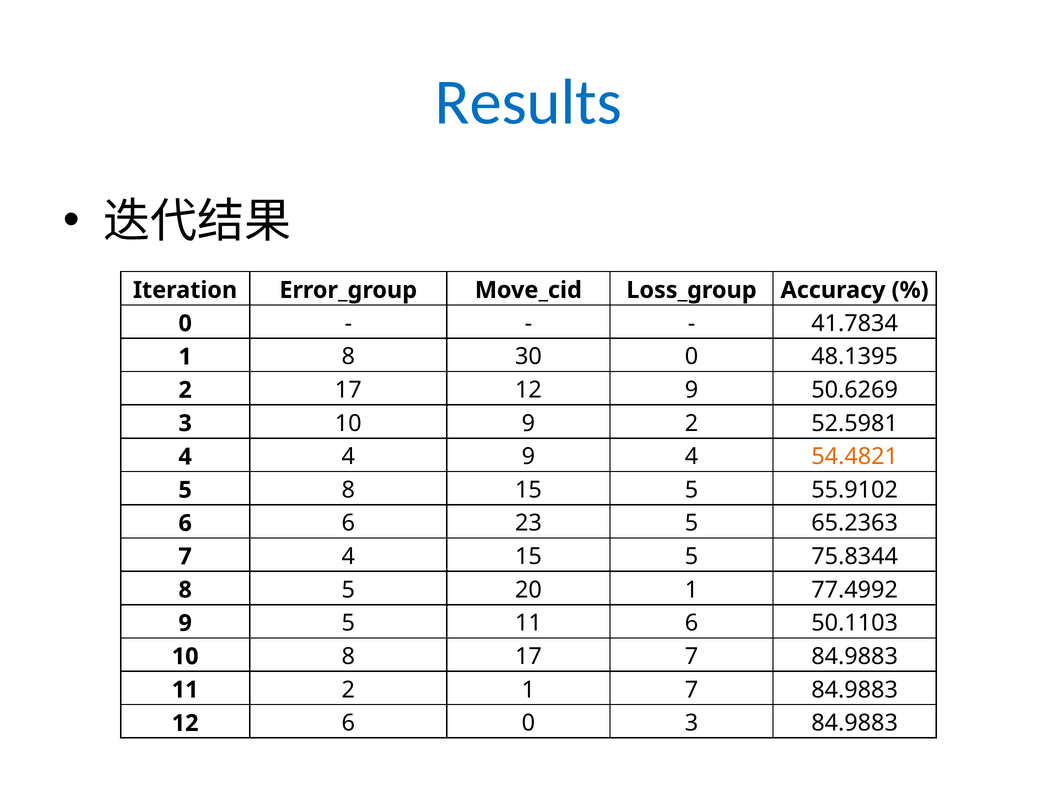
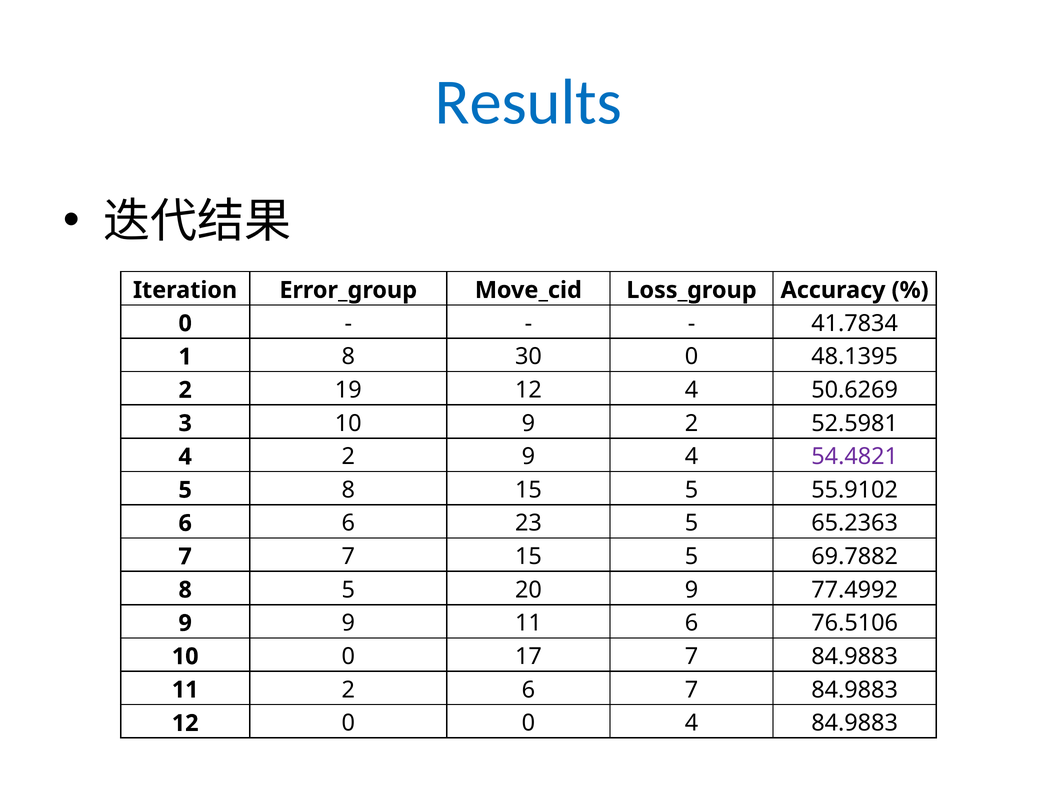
2 17: 17 -> 19
12 9: 9 -> 4
4 4: 4 -> 2
54.4821 colour: orange -> purple
7 4: 4 -> 7
75.8344: 75.8344 -> 69.7882
20 1: 1 -> 9
9 5: 5 -> 9
50.1103: 50.1103 -> 76.5106
10 8: 8 -> 0
2 1: 1 -> 6
12 6: 6 -> 0
0 3: 3 -> 4
